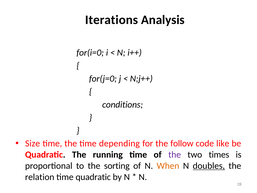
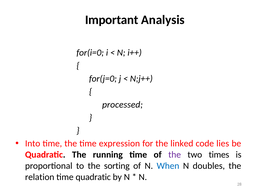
Iterations: Iterations -> Important
conditions: conditions -> processed
Size: Size -> Into
depending: depending -> expression
follow: follow -> linked
like: like -> lies
When colour: orange -> blue
doubles underline: present -> none
